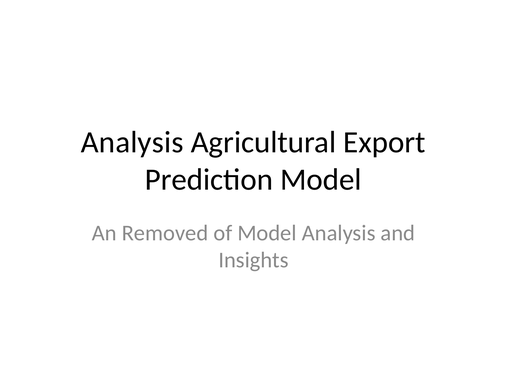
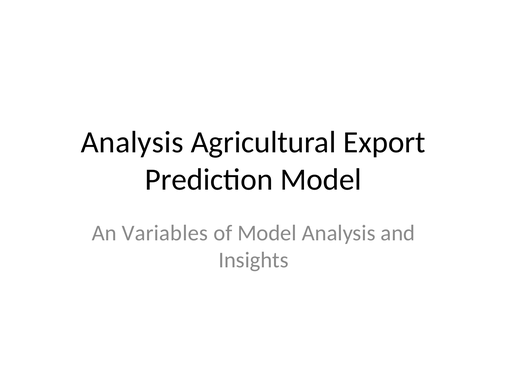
Removed: Removed -> Variables
